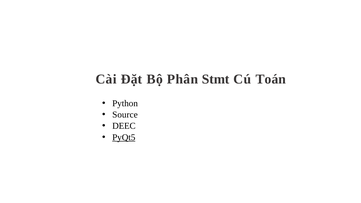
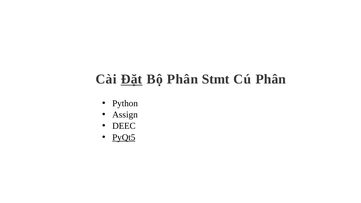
Đặt underline: none -> present
Cú Toán: Toán -> Phân
Source: Source -> Assign
